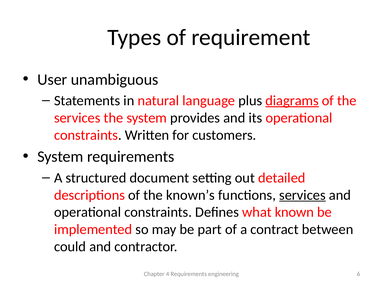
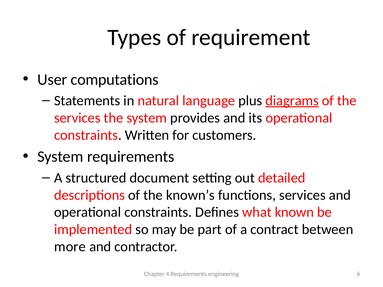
unambiguous: unambiguous -> computations
services at (302, 195) underline: present -> none
could: could -> more
